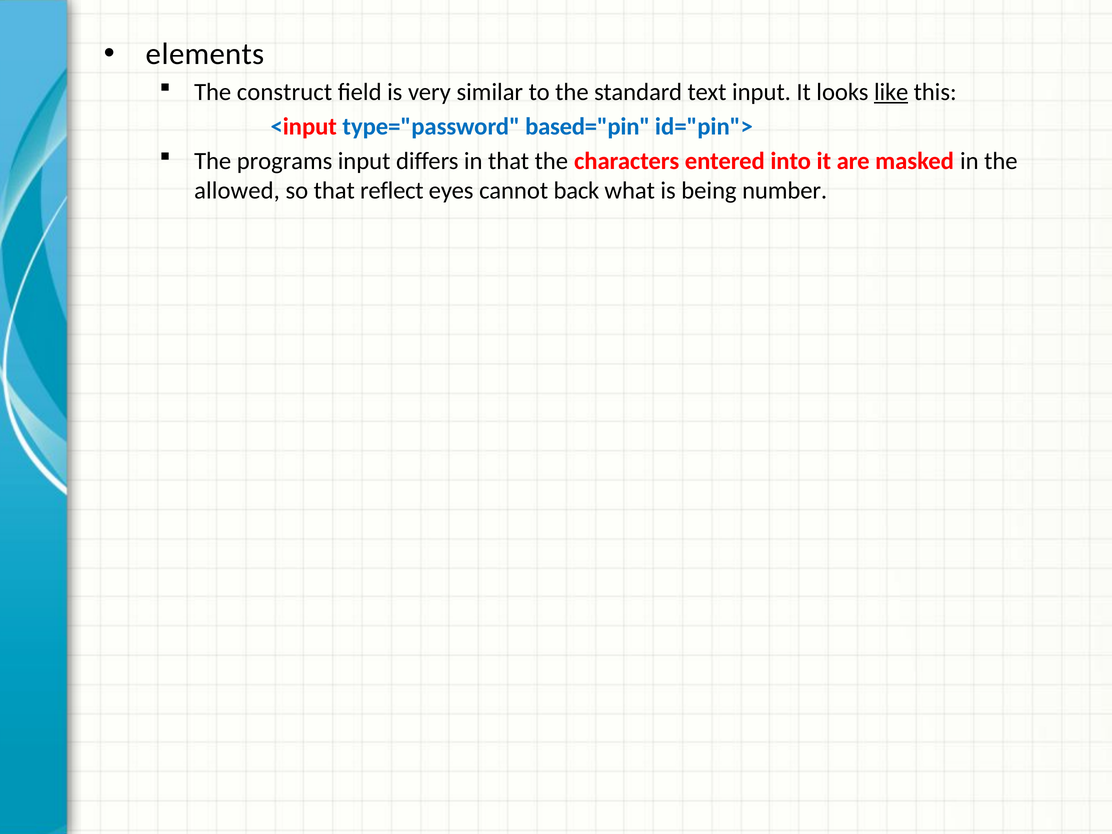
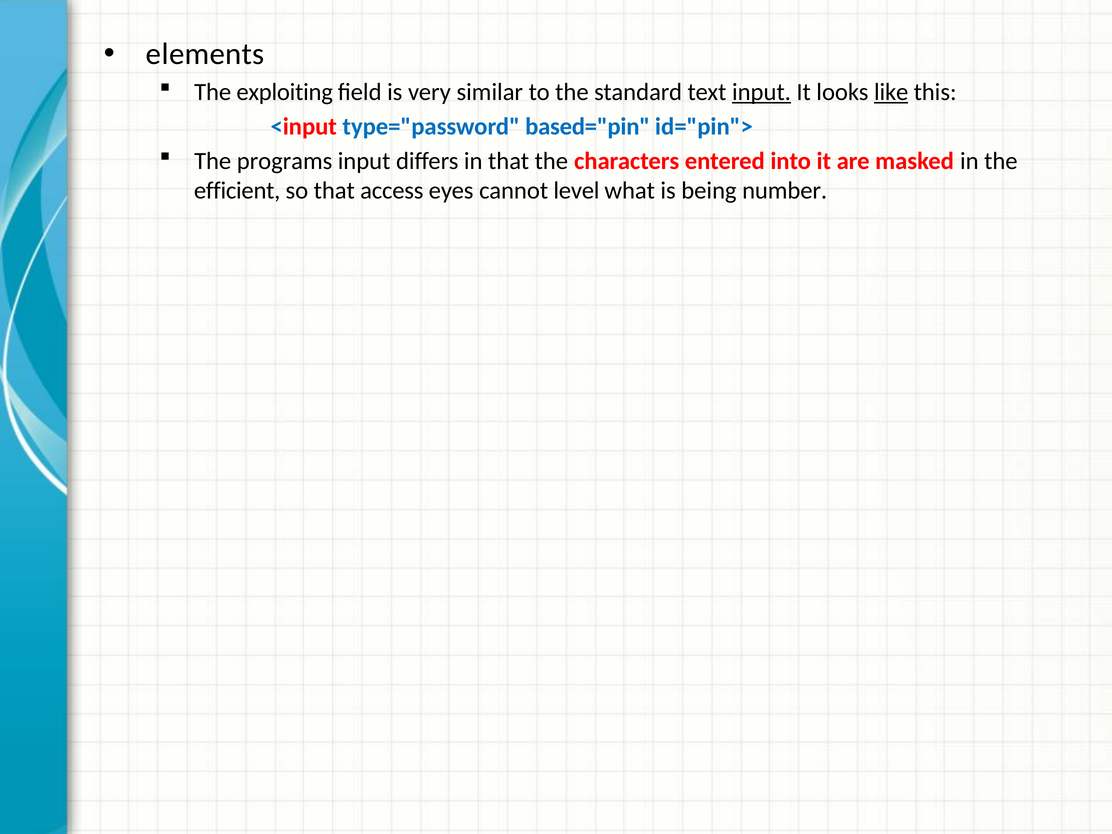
construct: construct -> exploiting
input at (761, 92) underline: none -> present
allowed: allowed -> efficient
reflect: reflect -> access
back: back -> level
